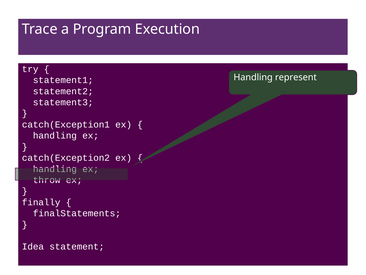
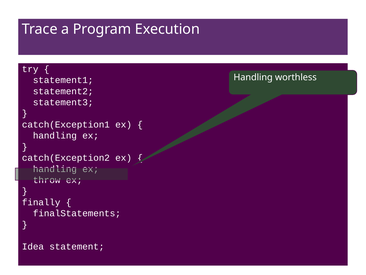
represent: represent -> worthless
